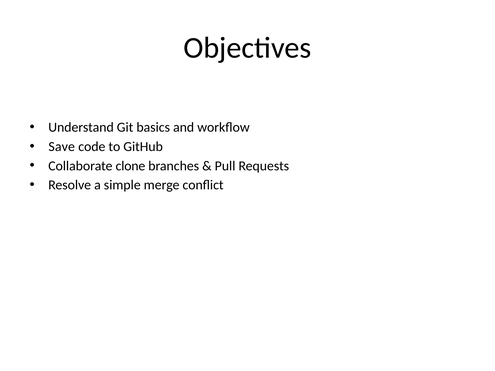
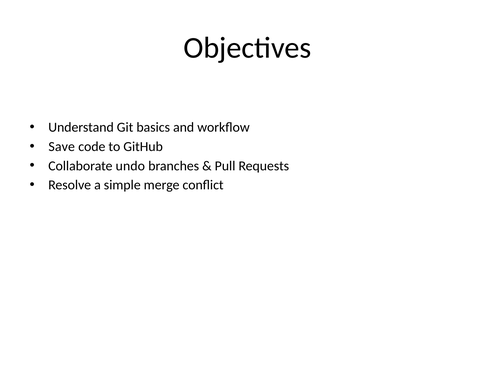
clone: clone -> undo
